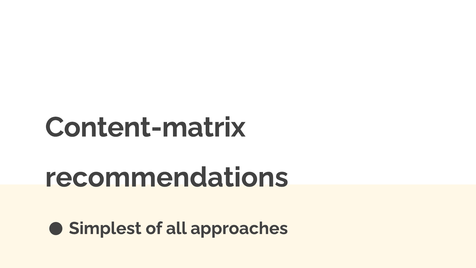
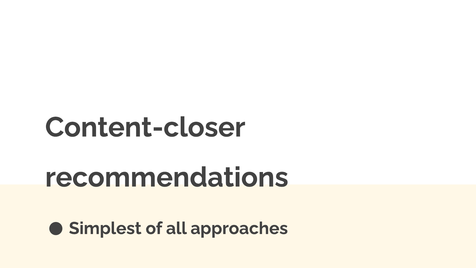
Content-matrix: Content-matrix -> Content-closer
